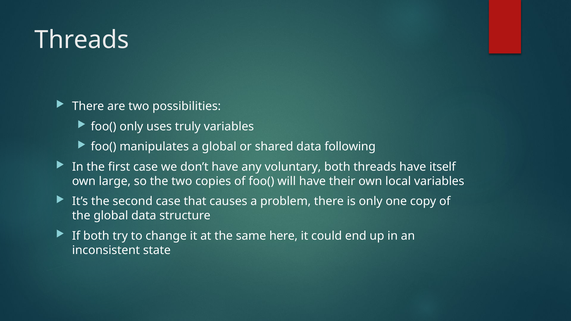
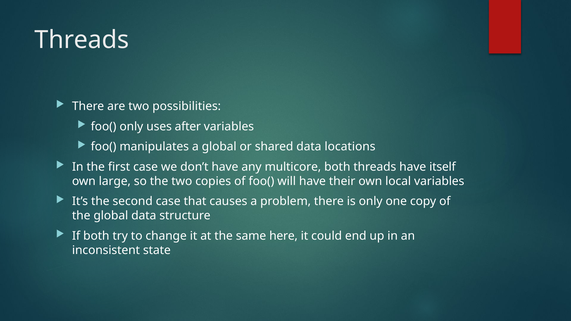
truly: truly -> after
following: following -> locations
voluntary: voluntary -> multicore
